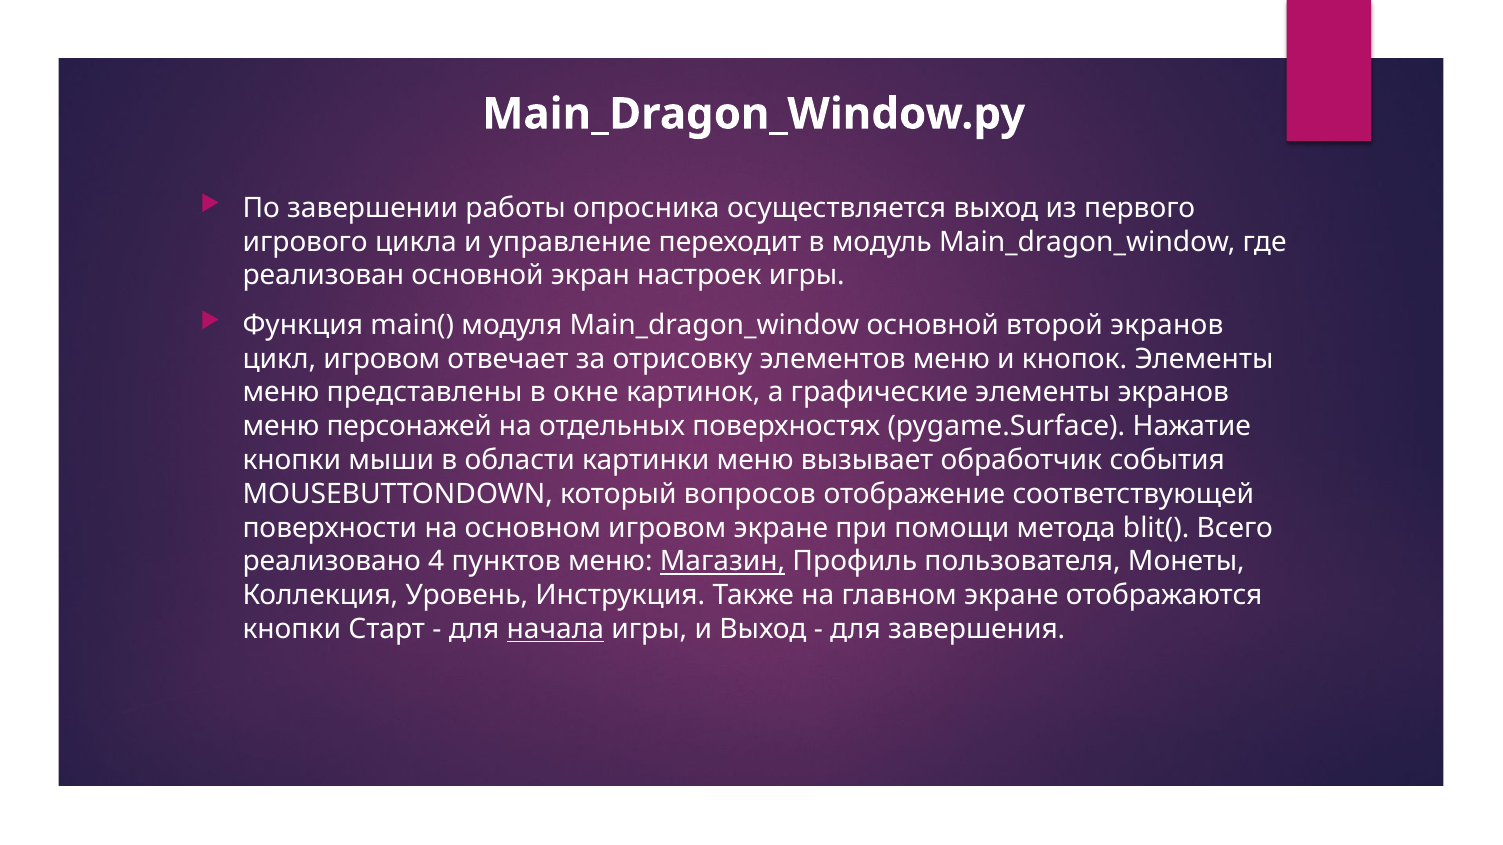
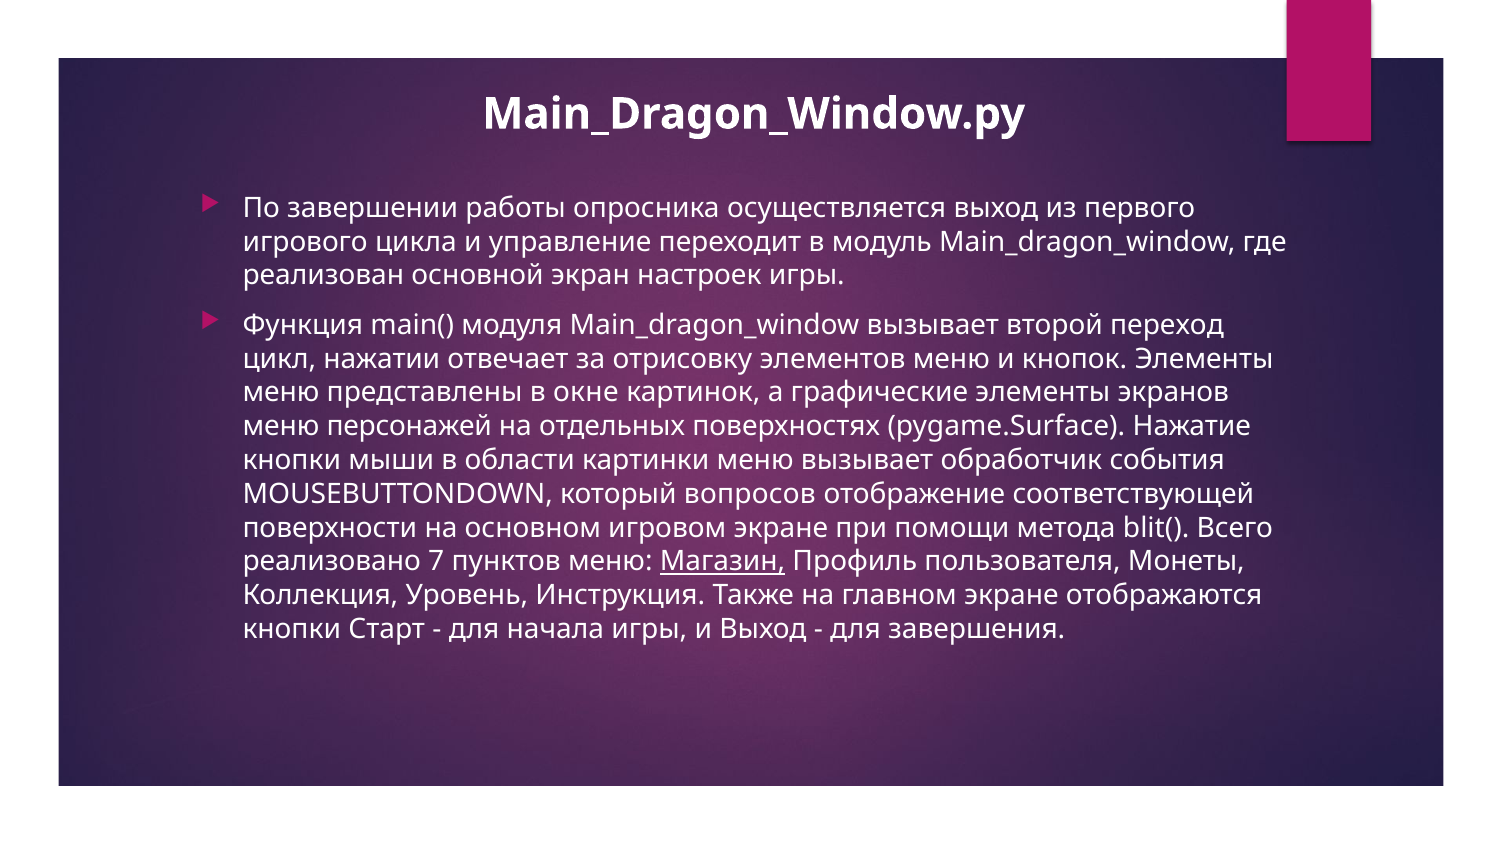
Main_dragon_window основной: основной -> вызывает
второй экранов: экранов -> переход
цикл игровом: игровом -> нажатии
4: 4 -> 7
начала underline: present -> none
